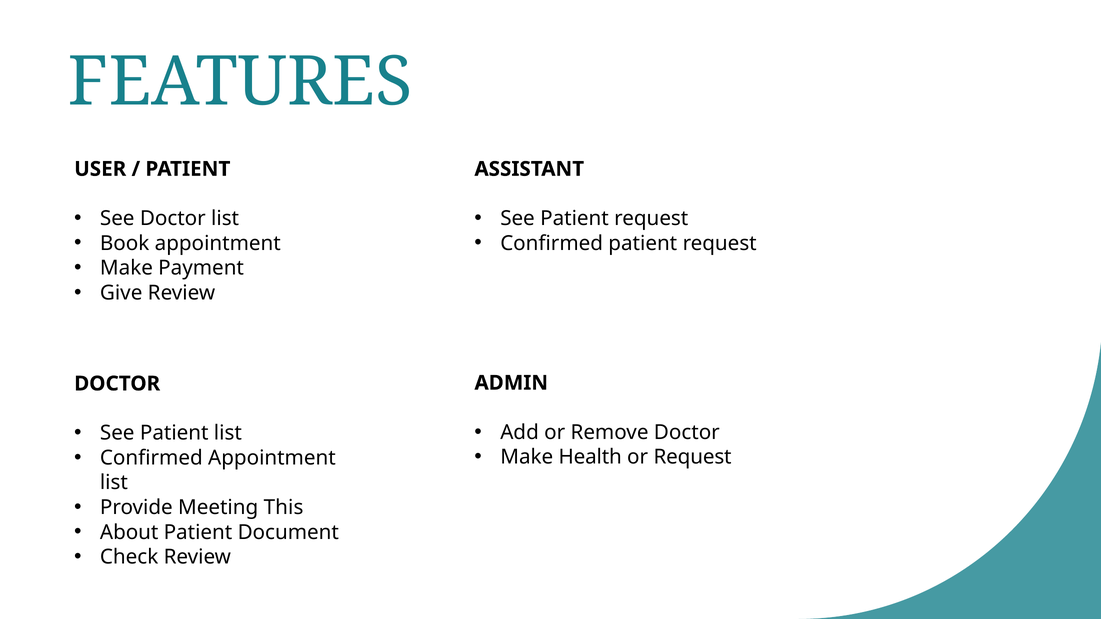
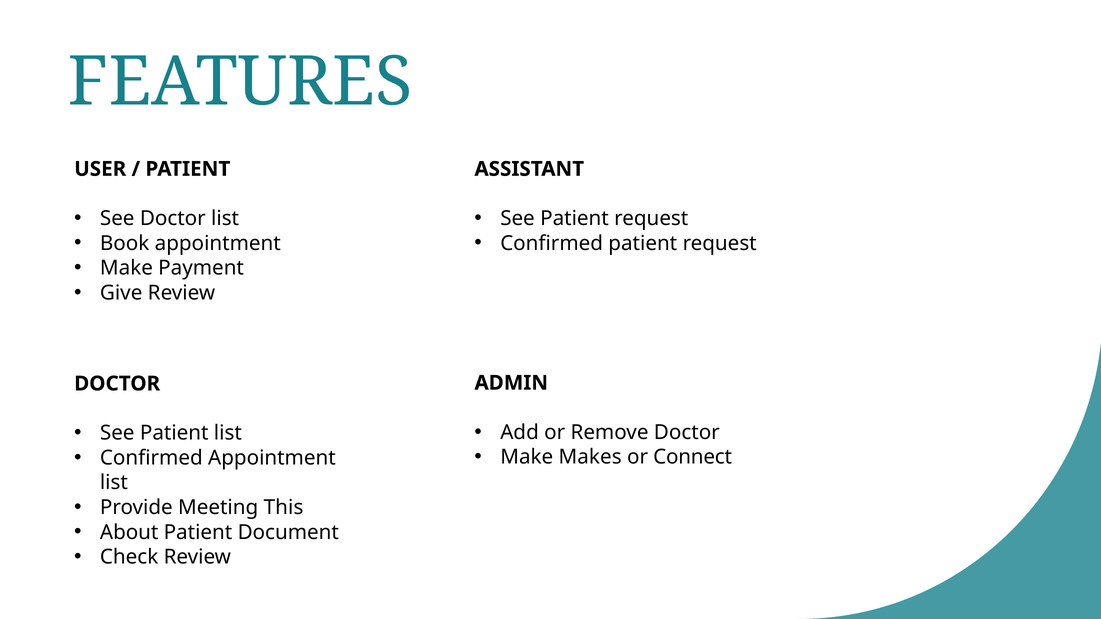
Health: Health -> Makes
or Request: Request -> Connect
